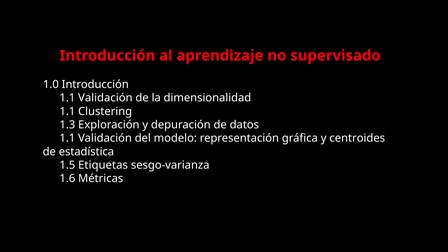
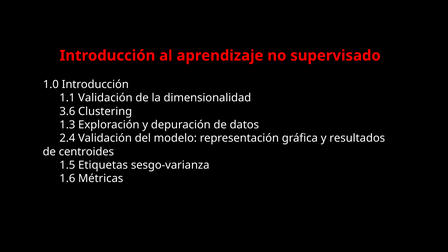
1.1 at (67, 111): 1.1 -> 3.6
1.1 at (67, 138): 1.1 -> 2.4
centroides: centroides -> resultados
estadística: estadística -> centroides
